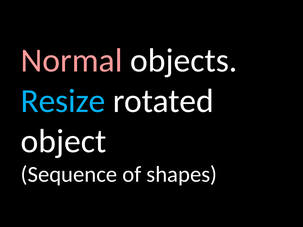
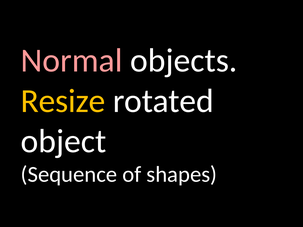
Resize colour: light blue -> yellow
